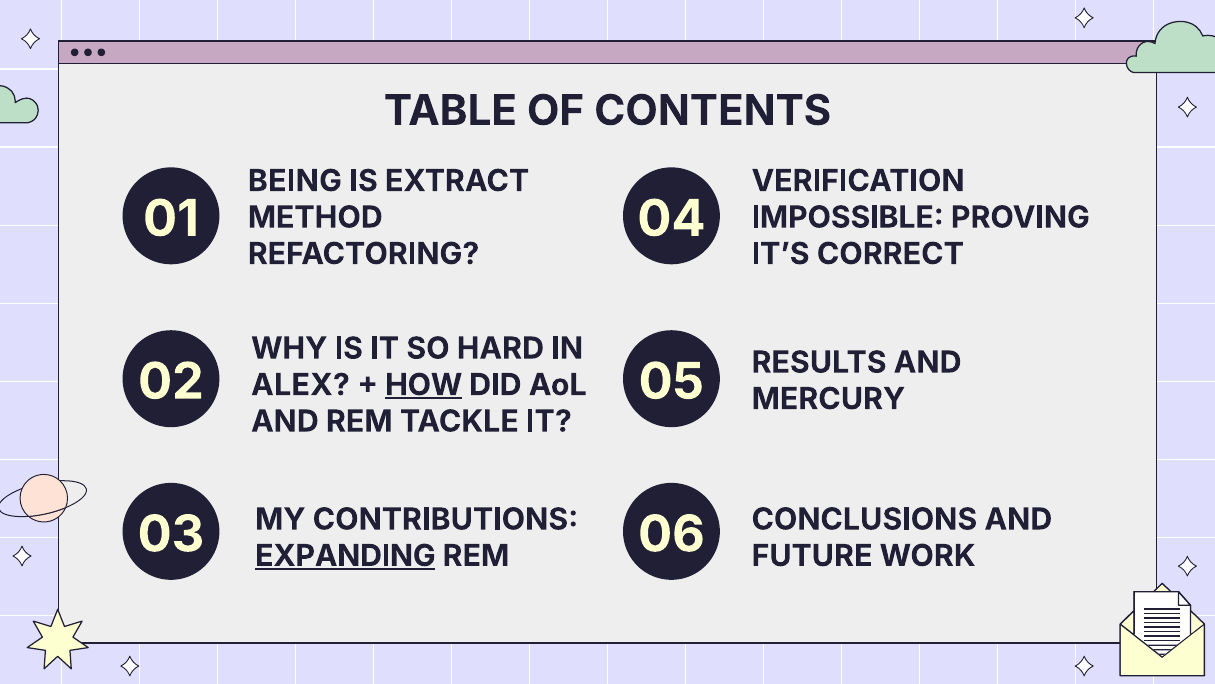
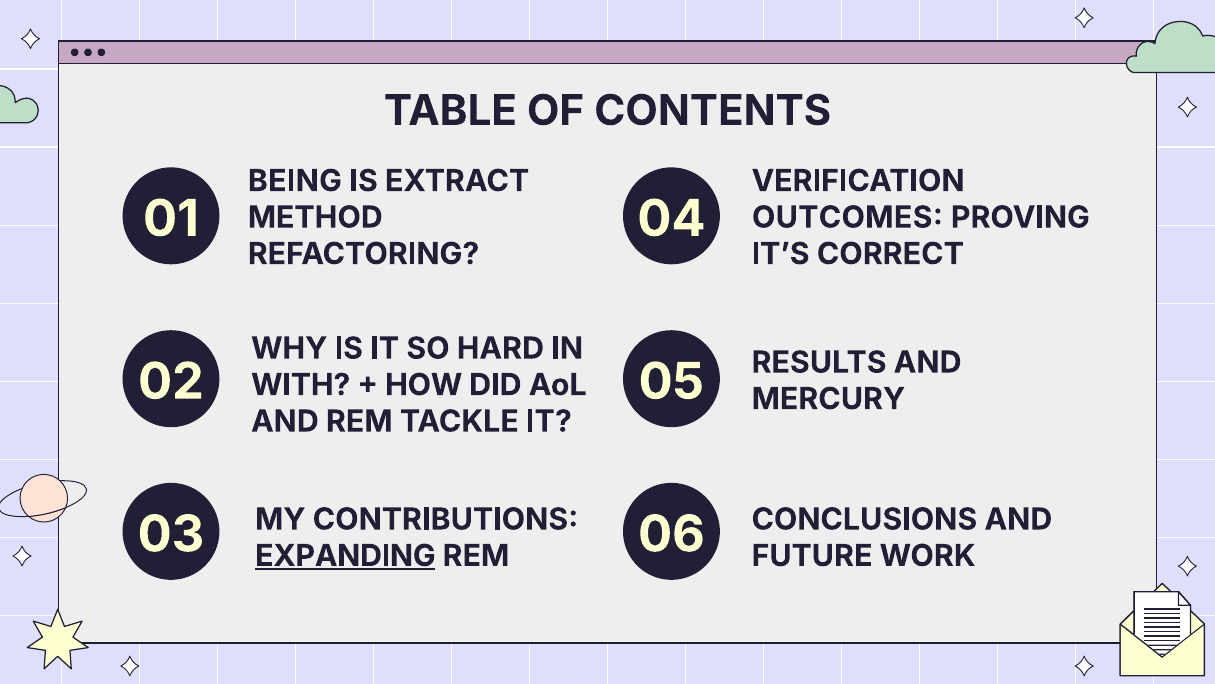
IMPOSSIBLE: IMPOSSIBLE -> OUTCOMES
ALEX: ALEX -> WITH
HOW underline: present -> none
